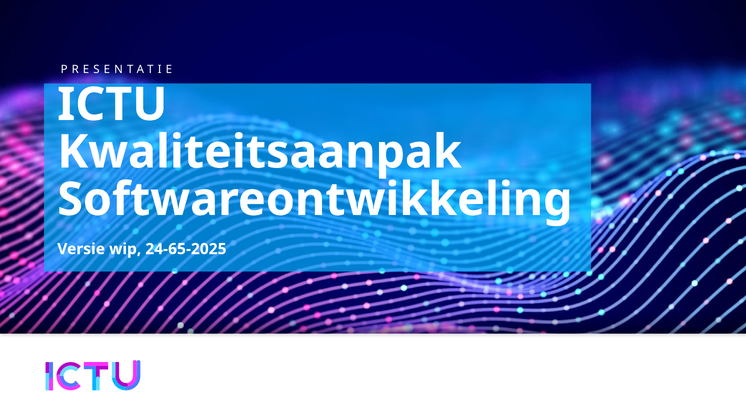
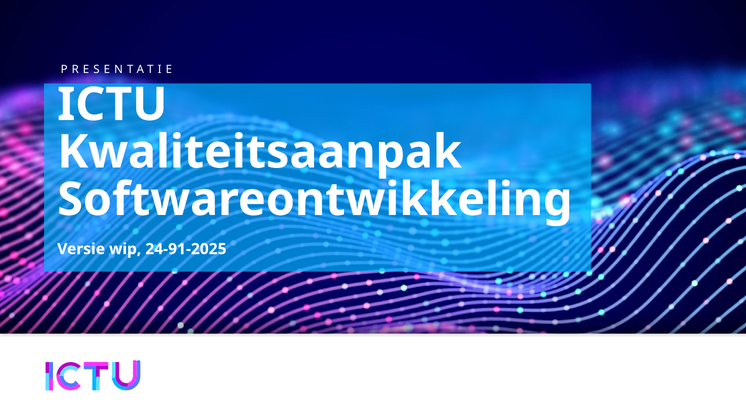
24-65-2025: 24-65-2025 -> 24-91-2025
